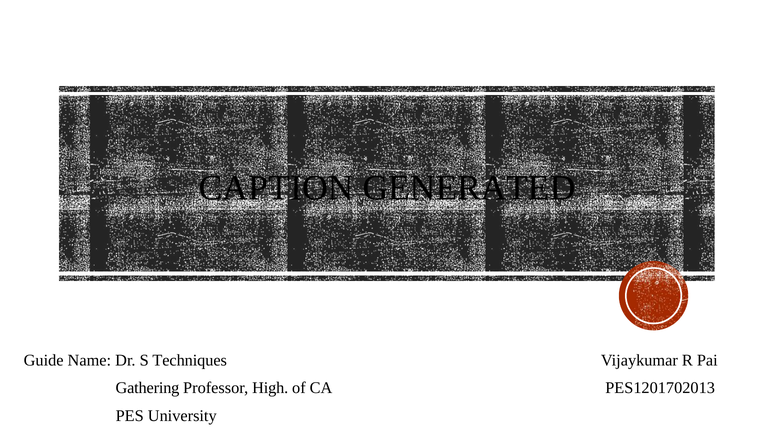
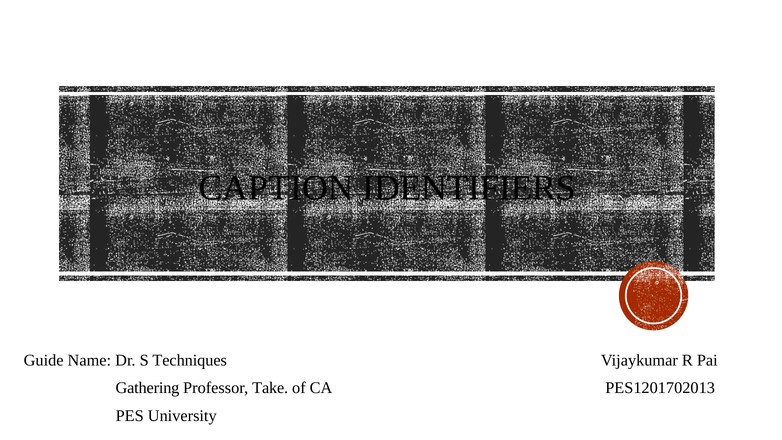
GENERATED: GENERATED -> IDENTIFIERS
High: High -> Take
